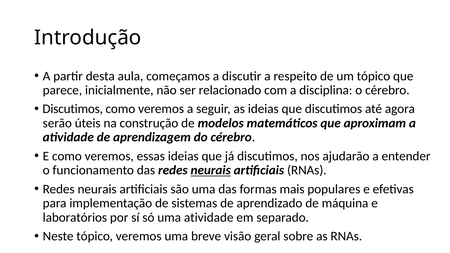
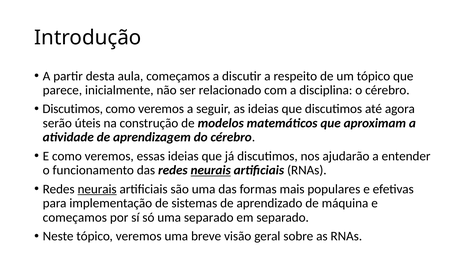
neurais at (97, 189) underline: none -> present
laboratórios at (75, 217): laboratórios -> começamos
uma atividade: atividade -> separado
